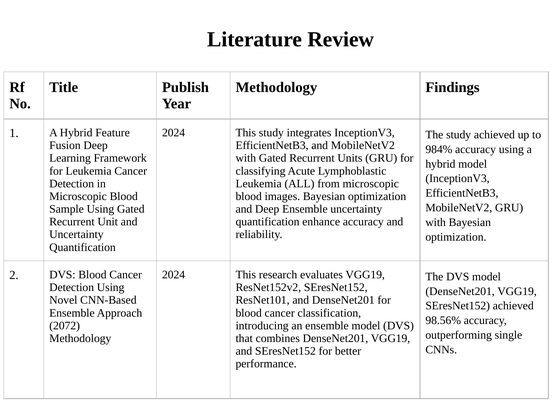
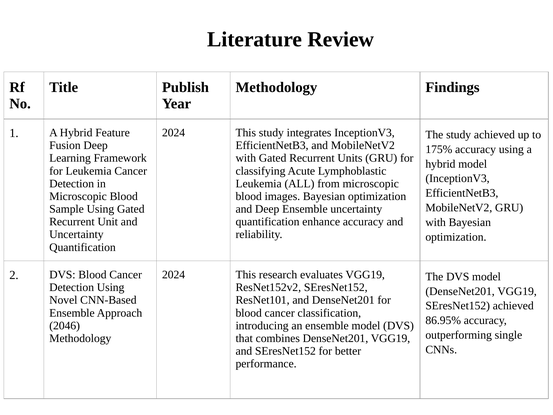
984%: 984% -> 175%
98.56%: 98.56% -> 86.95%
2072: 2072 -> 2046
